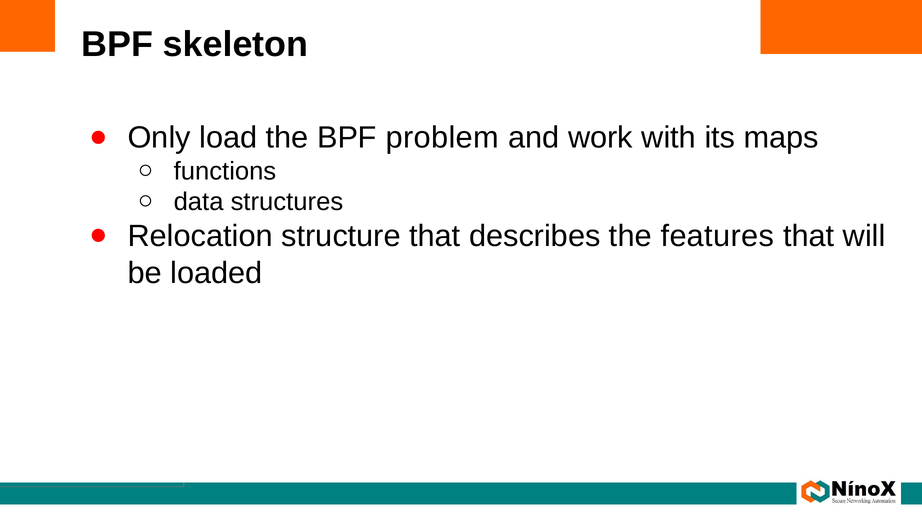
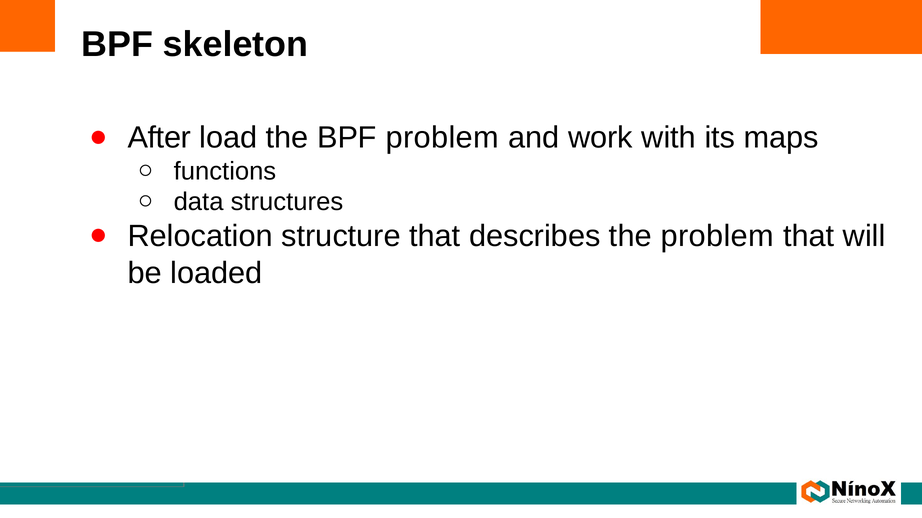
Only: Only -> After
the features: features -> problem
